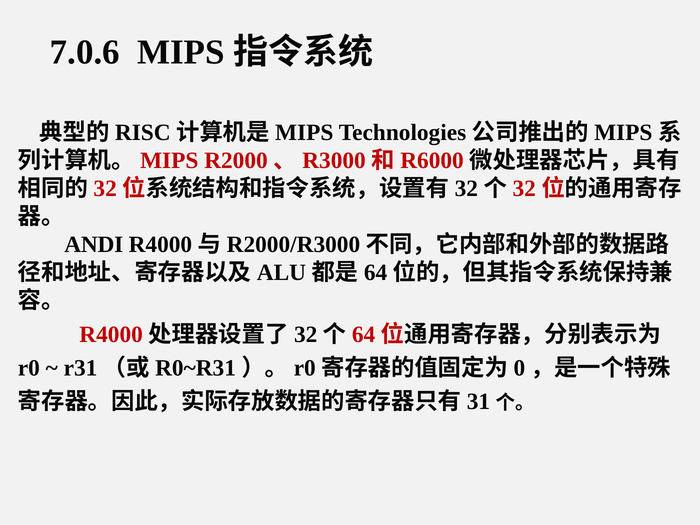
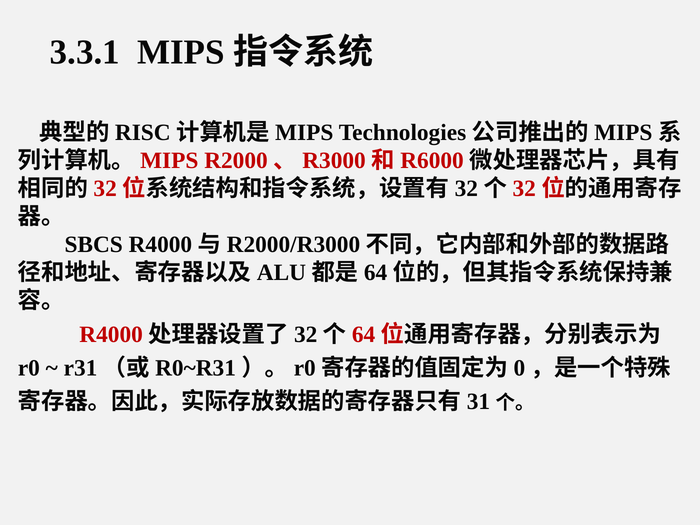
7.0.6: 7.0.6 -> 3.3.1
ANDI: ANDI -> SBCS
